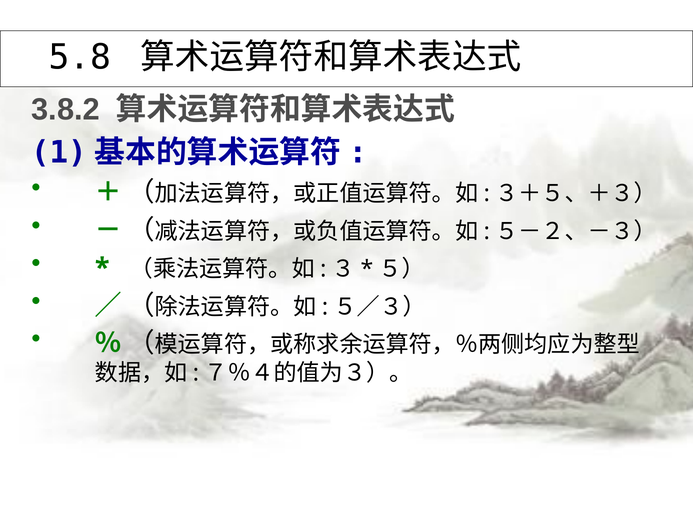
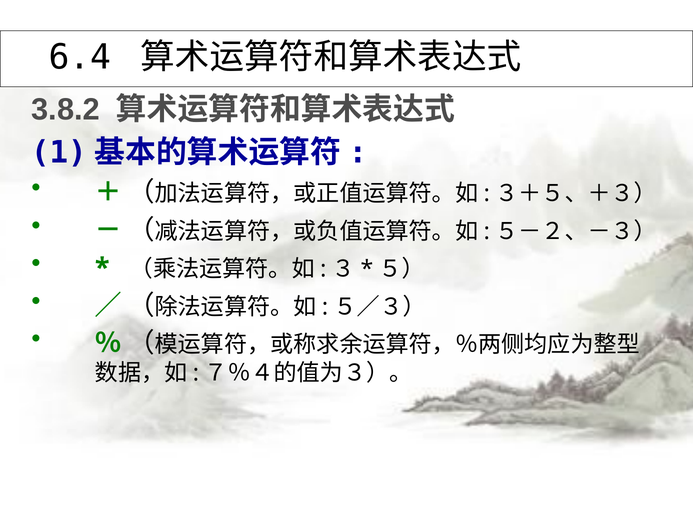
5.8: 5.8 -> 6.4
